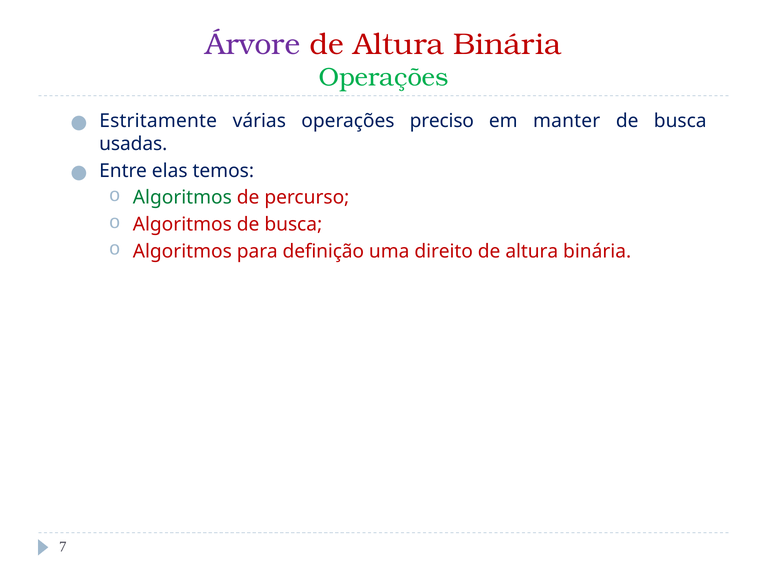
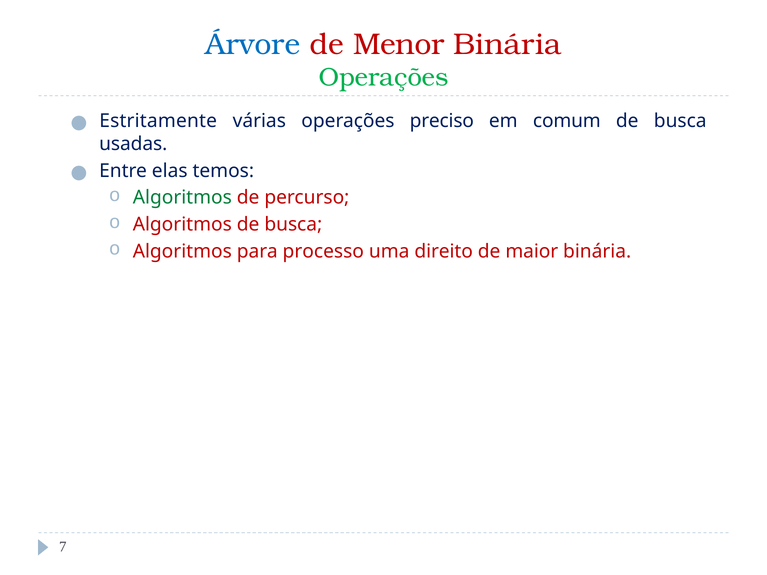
Árvore colour: purple -> blue
Altura at (399, 44): Altura -> Menor
manter: manter -> comum
definição: definição -> processo
altura at (532, 251): altura -> maior
